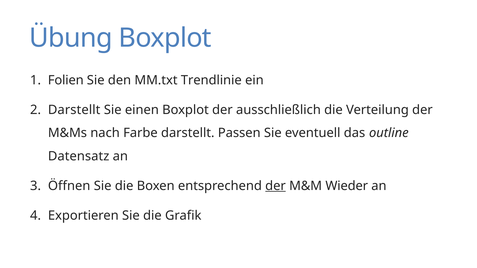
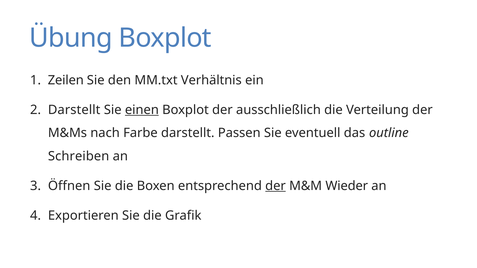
Folien: Folien -> Zeilen
Trendlinie: Trendlinie -> Verhältnis
einen underline: none -> present
Datensatz: Datensatz -> Schreiben
